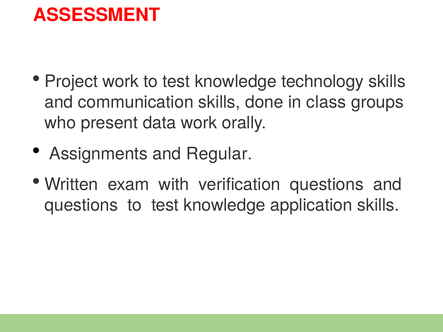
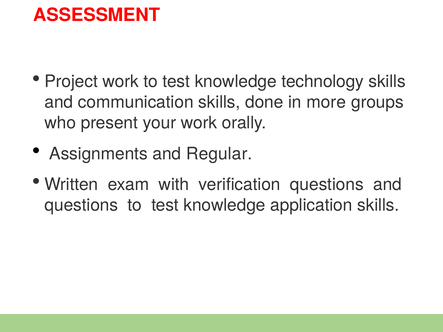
class: class -> more
data: data -> your
